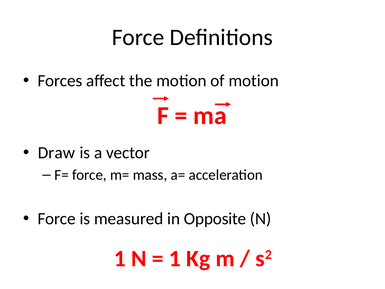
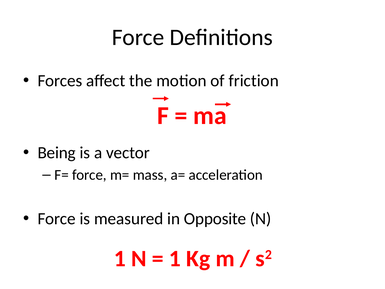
of motion: motion -> friction
Draw: Draw -> Being
